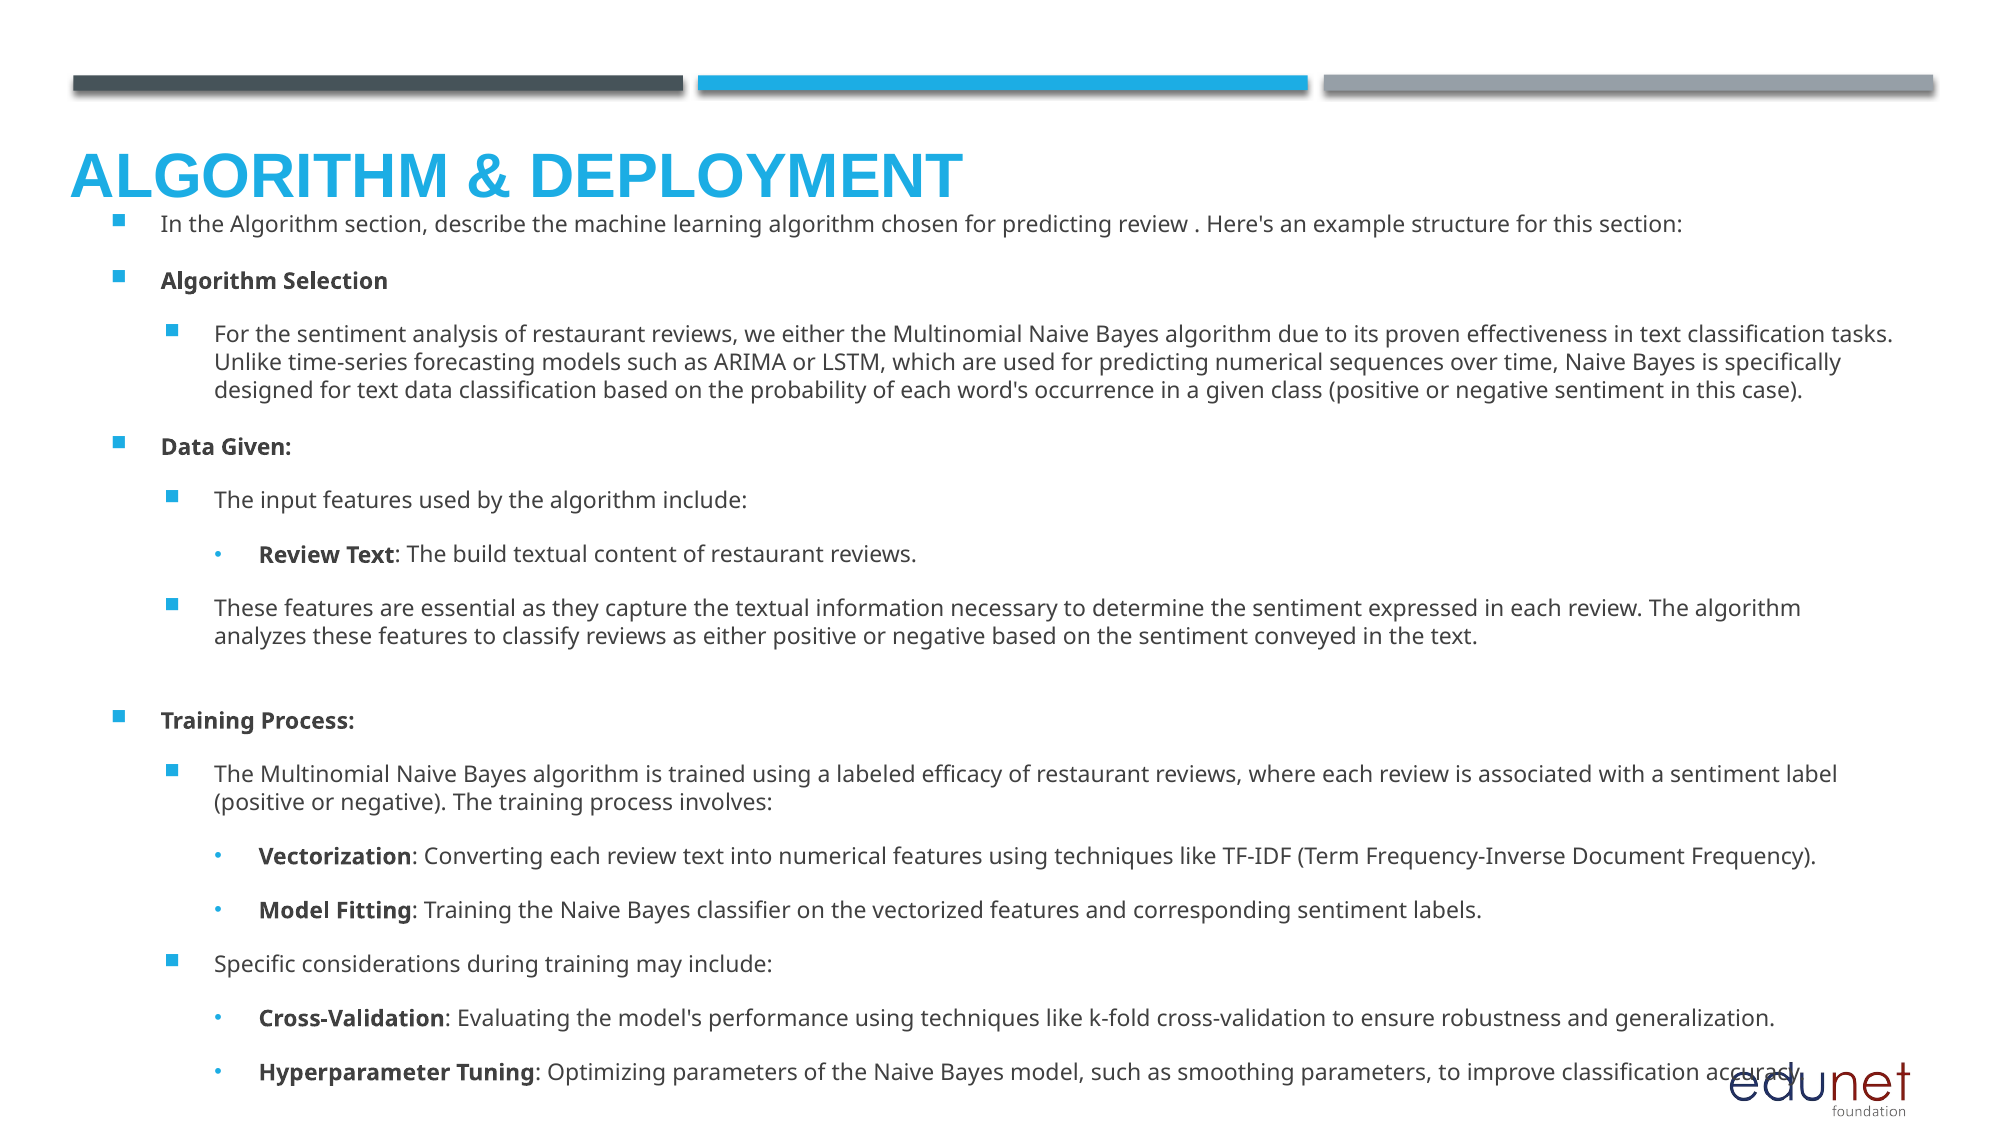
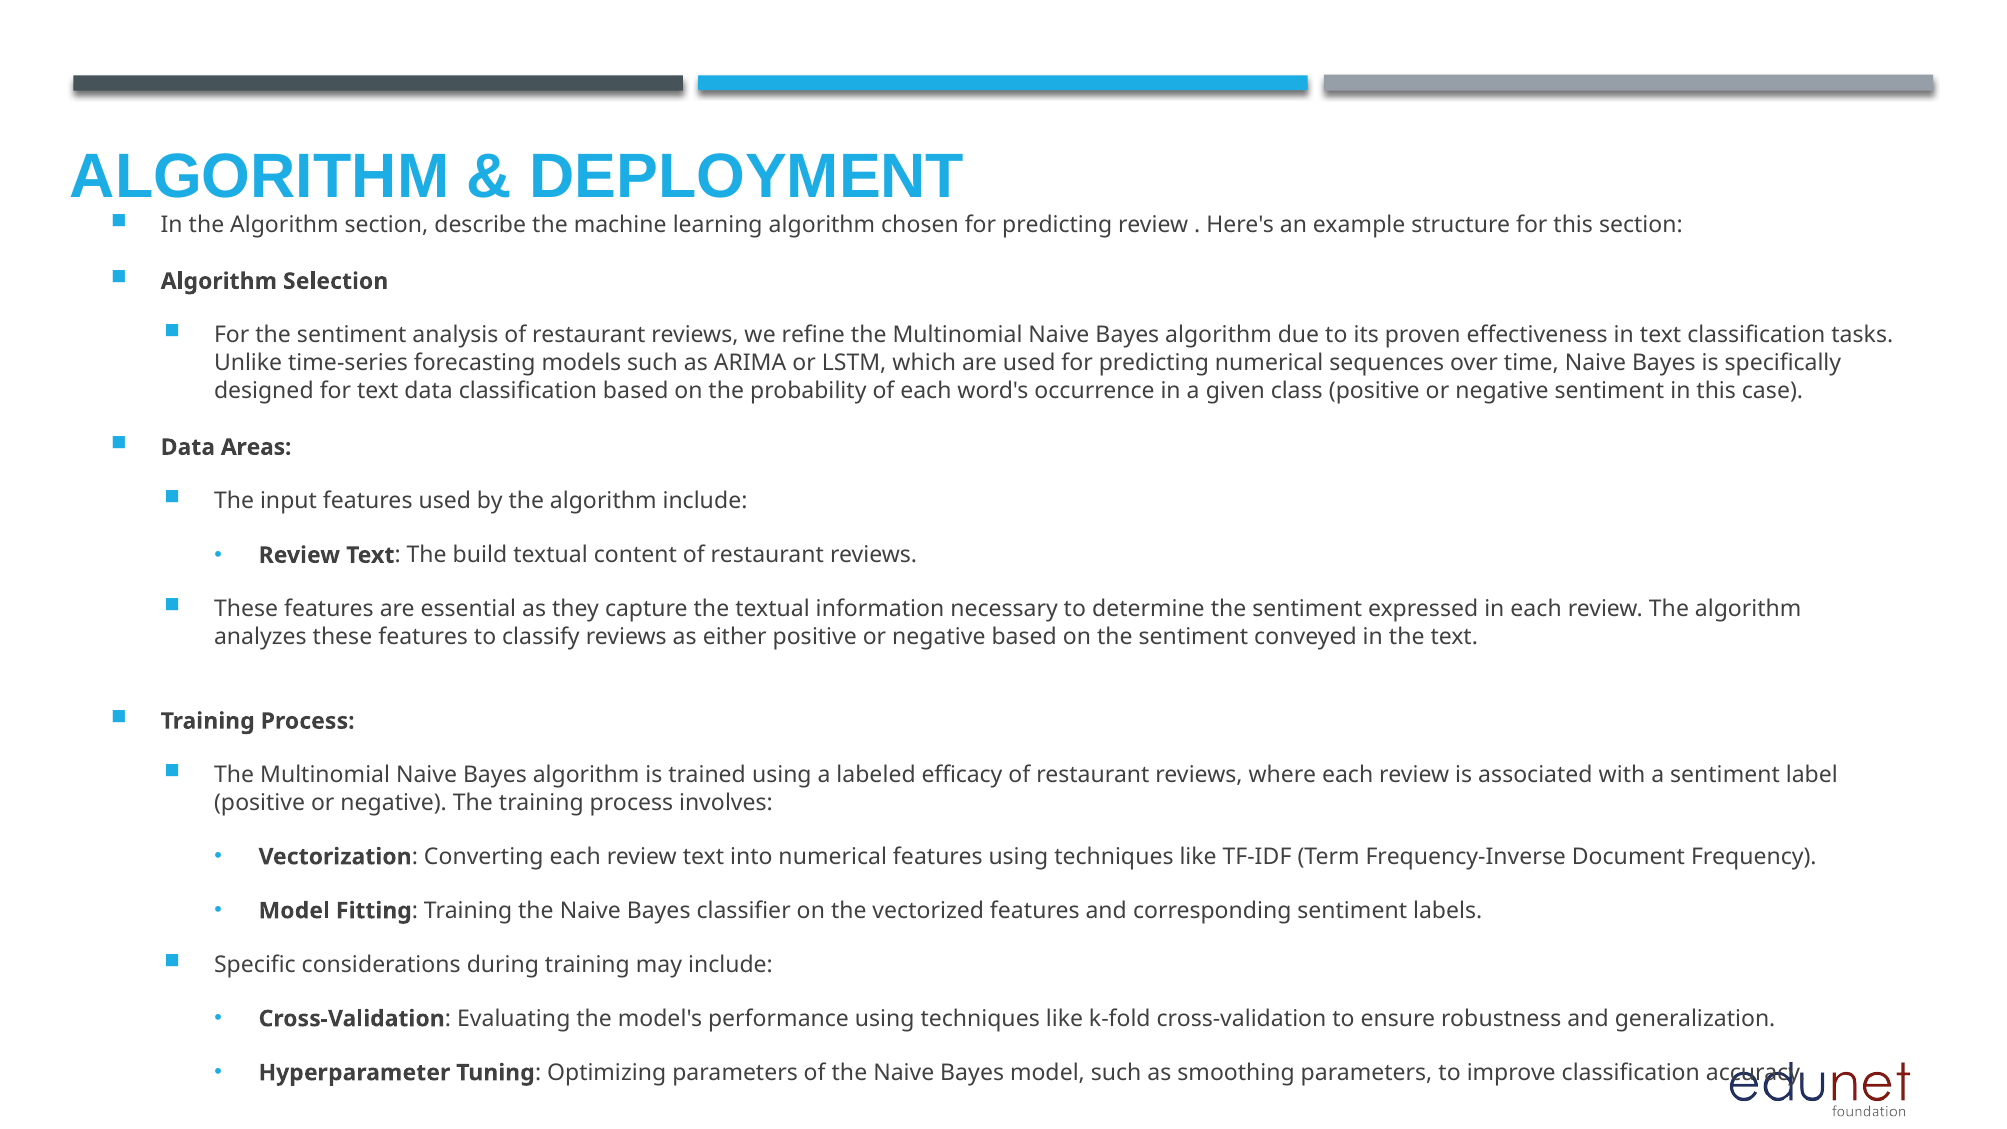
we either: either -> refine
Data Given: Given -> Areas
